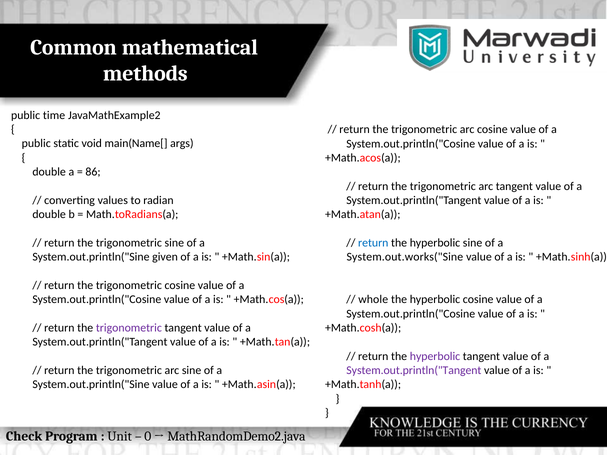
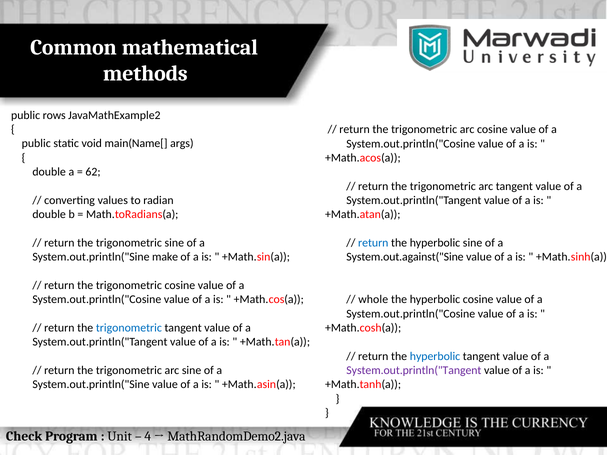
time: time -> rows
86: 86 -> 62
given: given -> make
System.out.works("Sine: System.out.works("Sine -> System.out.against("Sine
trigonometric at (129, 328) colour: purple -> blue
hyperbolic at (435, 356) colour: purple -> blue
0: 0 -> 4
